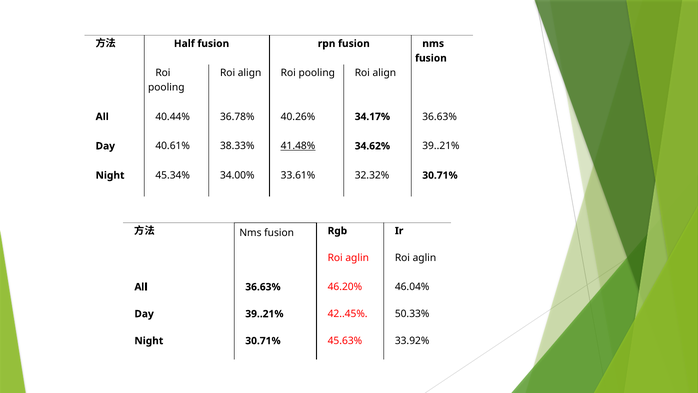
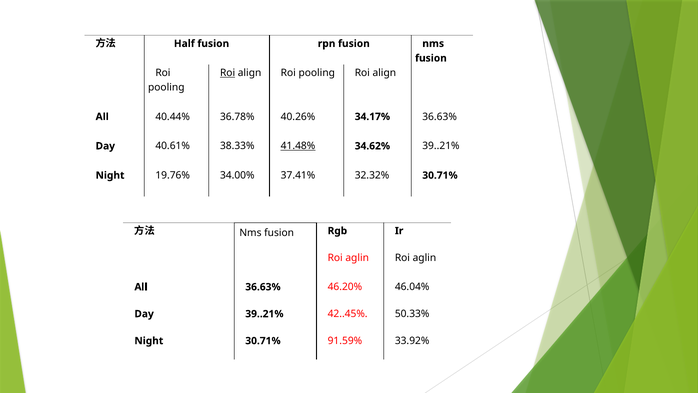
Roi at (228, 73) underline: none -> present
45.34%: 45.34% -> 19.76%
33.61%: 33.61% -> 37.41%
45.63%: 45.63% -> 91.59%
